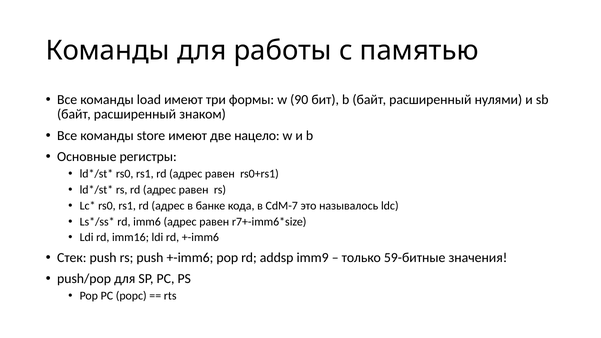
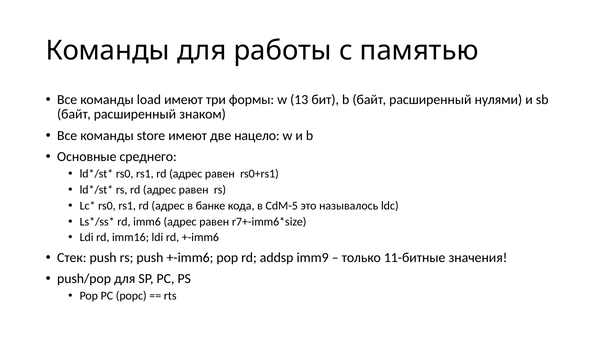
90: 90 -> 13
регистры: регистры -> среднего
CdM-7: CdM-7 -> CdM-5
59-битные: 59-битные -> 11-битные
